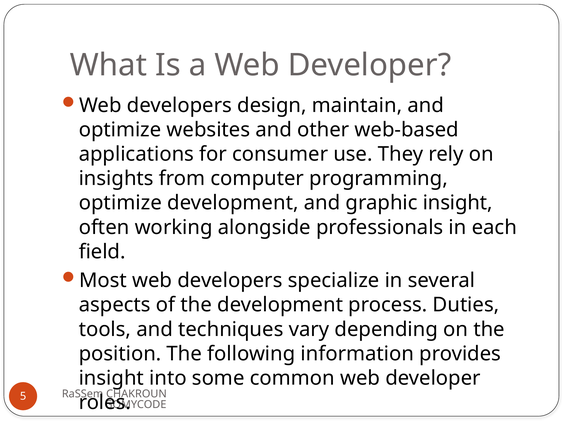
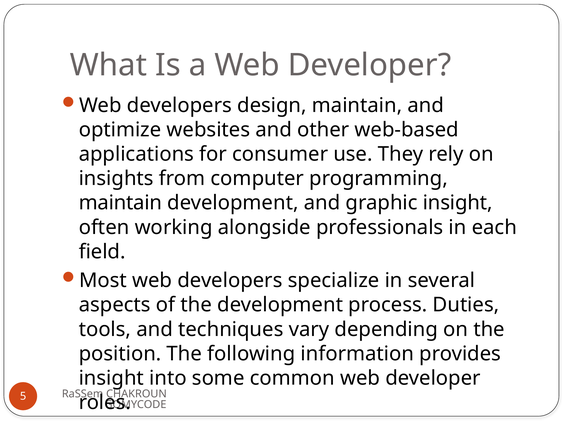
optimize at (120, 203): optimize -> maintain
